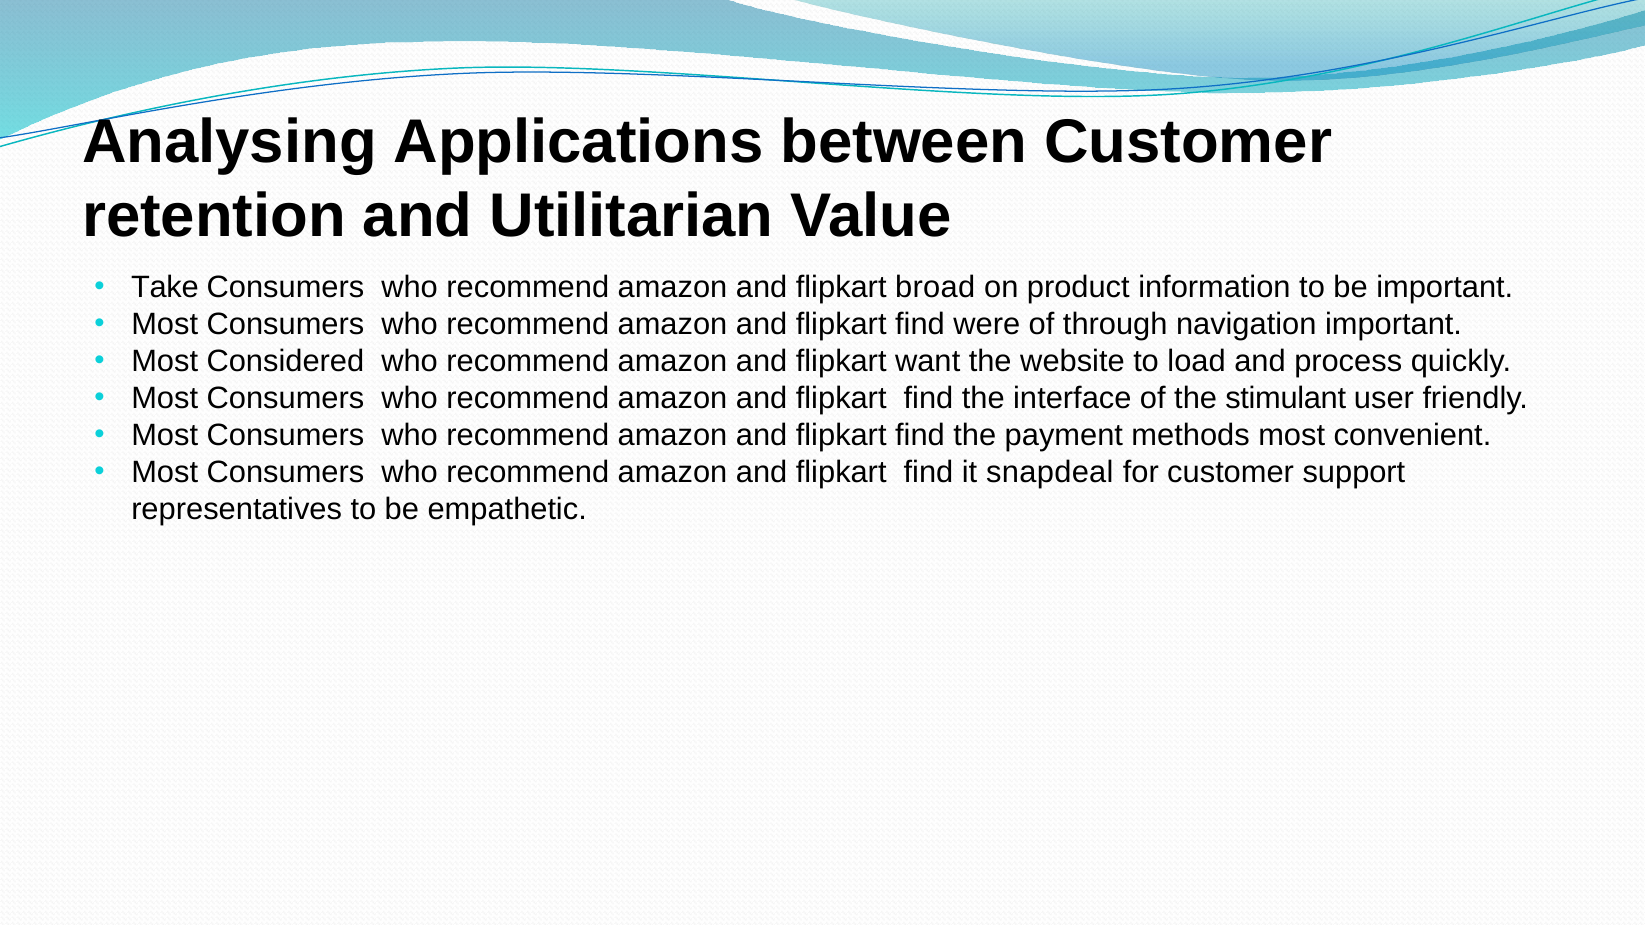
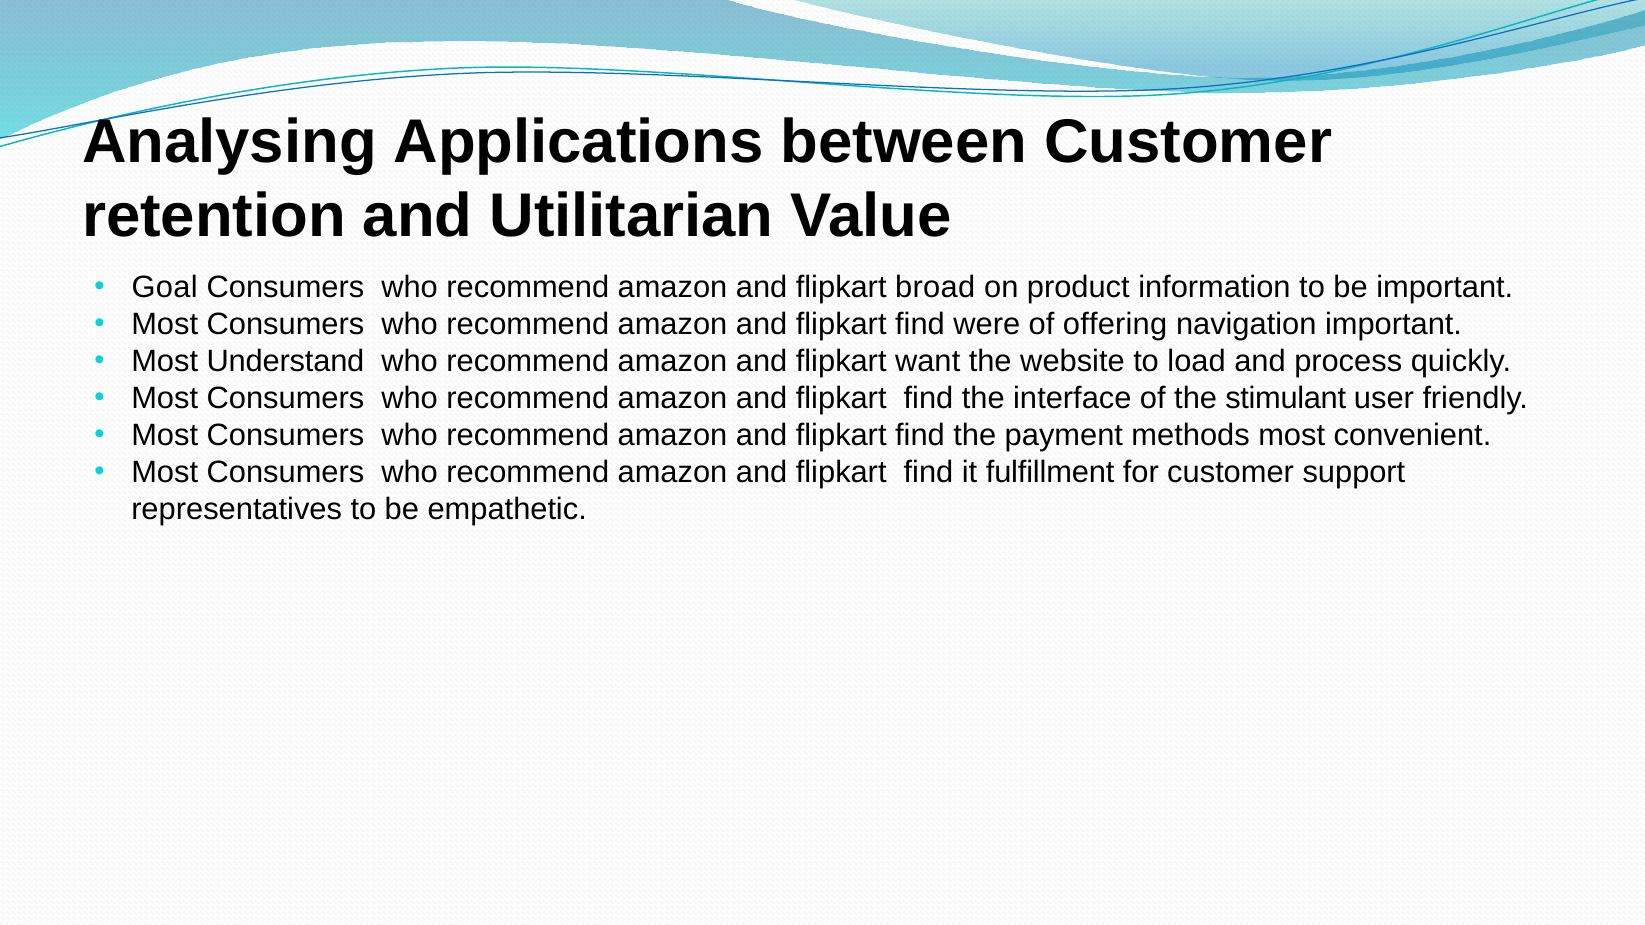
Take: Take -> Goal
through: through -> offering
Considered: Considered -> Understand
snapdeal: snapdeal -> fulfillment
